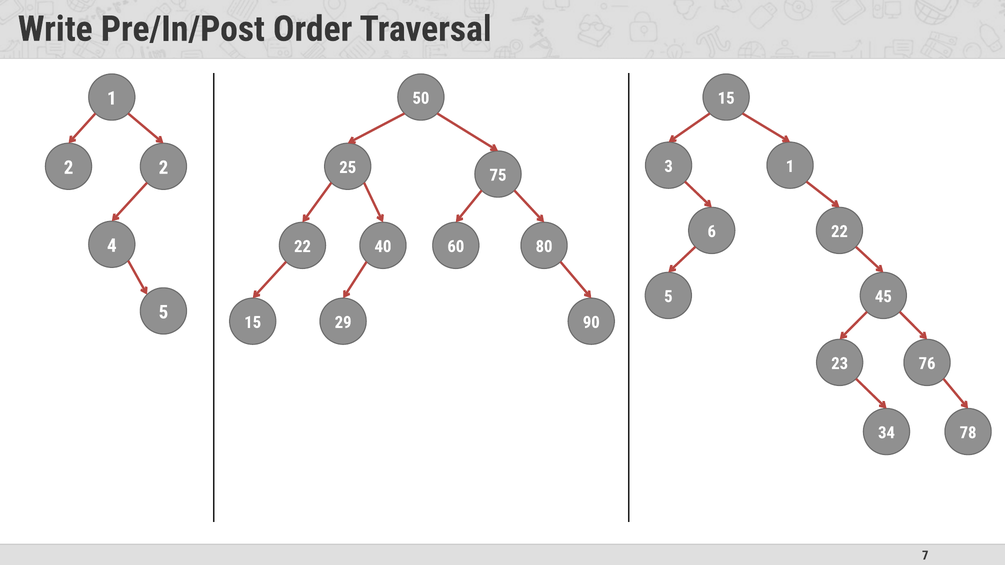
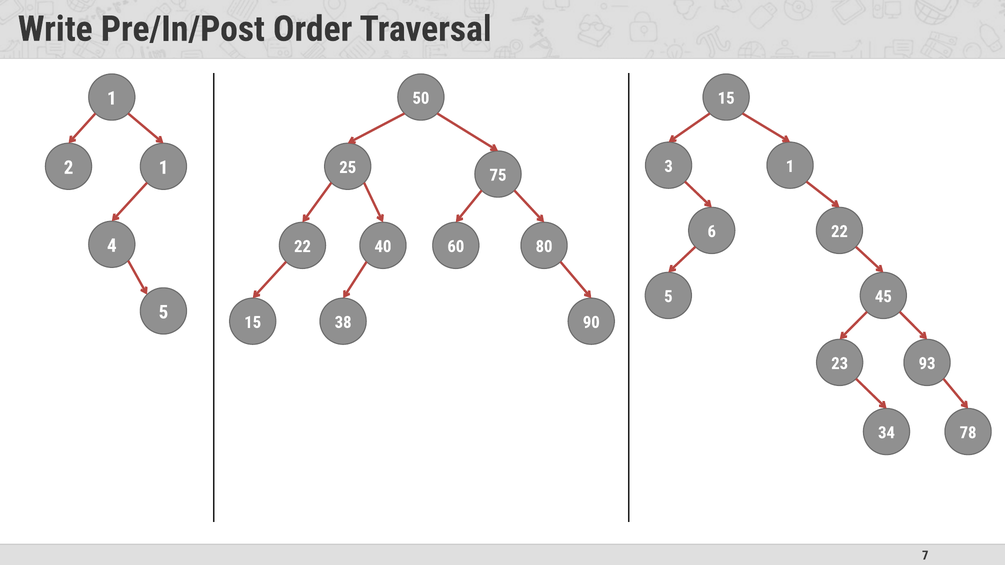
2 2: 2 -> 1
29: 29 -> 38
76: 76 -> 93
